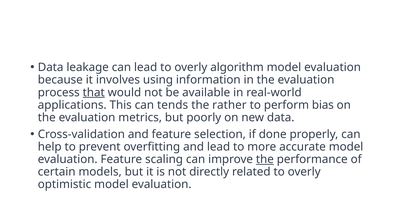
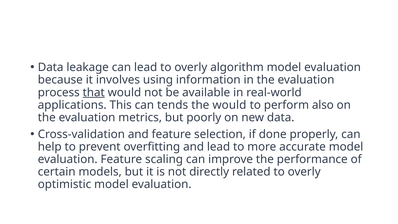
the rather: rather -> would
bias: bias -> also
the at (265, 159) underline: present -> none
